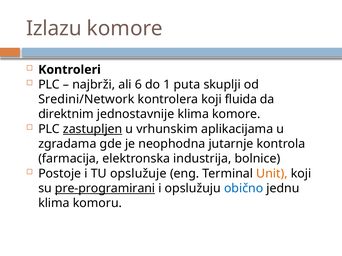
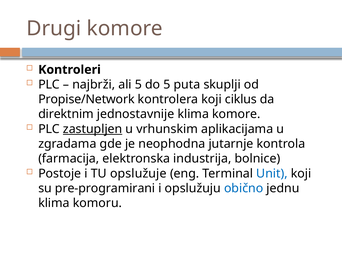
Izlazu: Izlazu -> Drugi
ali 6: 6 -> 5
do 1: 1 -> 5
Sredini/Network: Sredini/Network -> Propise/Network
fluida: fluida -> ciklus
Unit colour: orange -> blue
pre-programirani underline: present -> none
